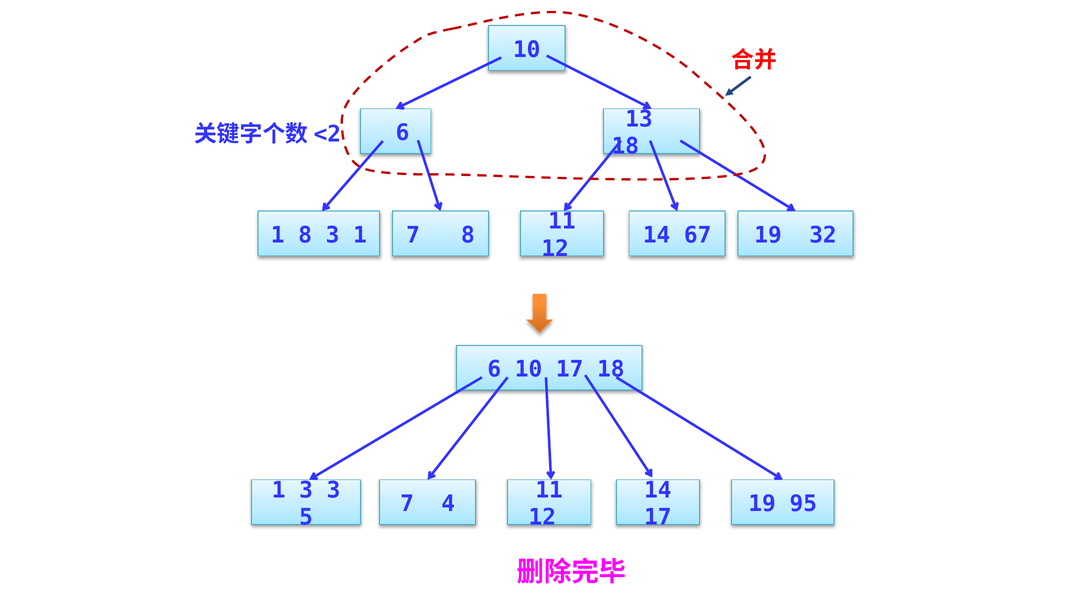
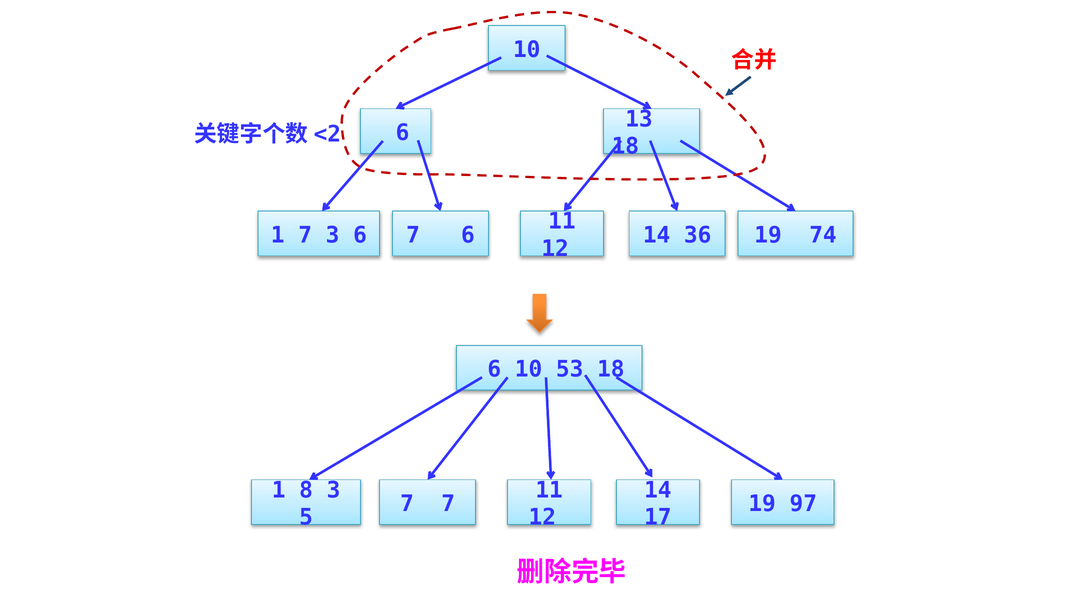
1 8: 8 -> 7
3 1: 1 -> 6
7 8: 8 -> 6
67: 67 -> 36
32: 32 -> 74
10 17: 17 -> 53
1 3: 3 -> 8
7 4: 4 -> 7
95: 95 -> 97
